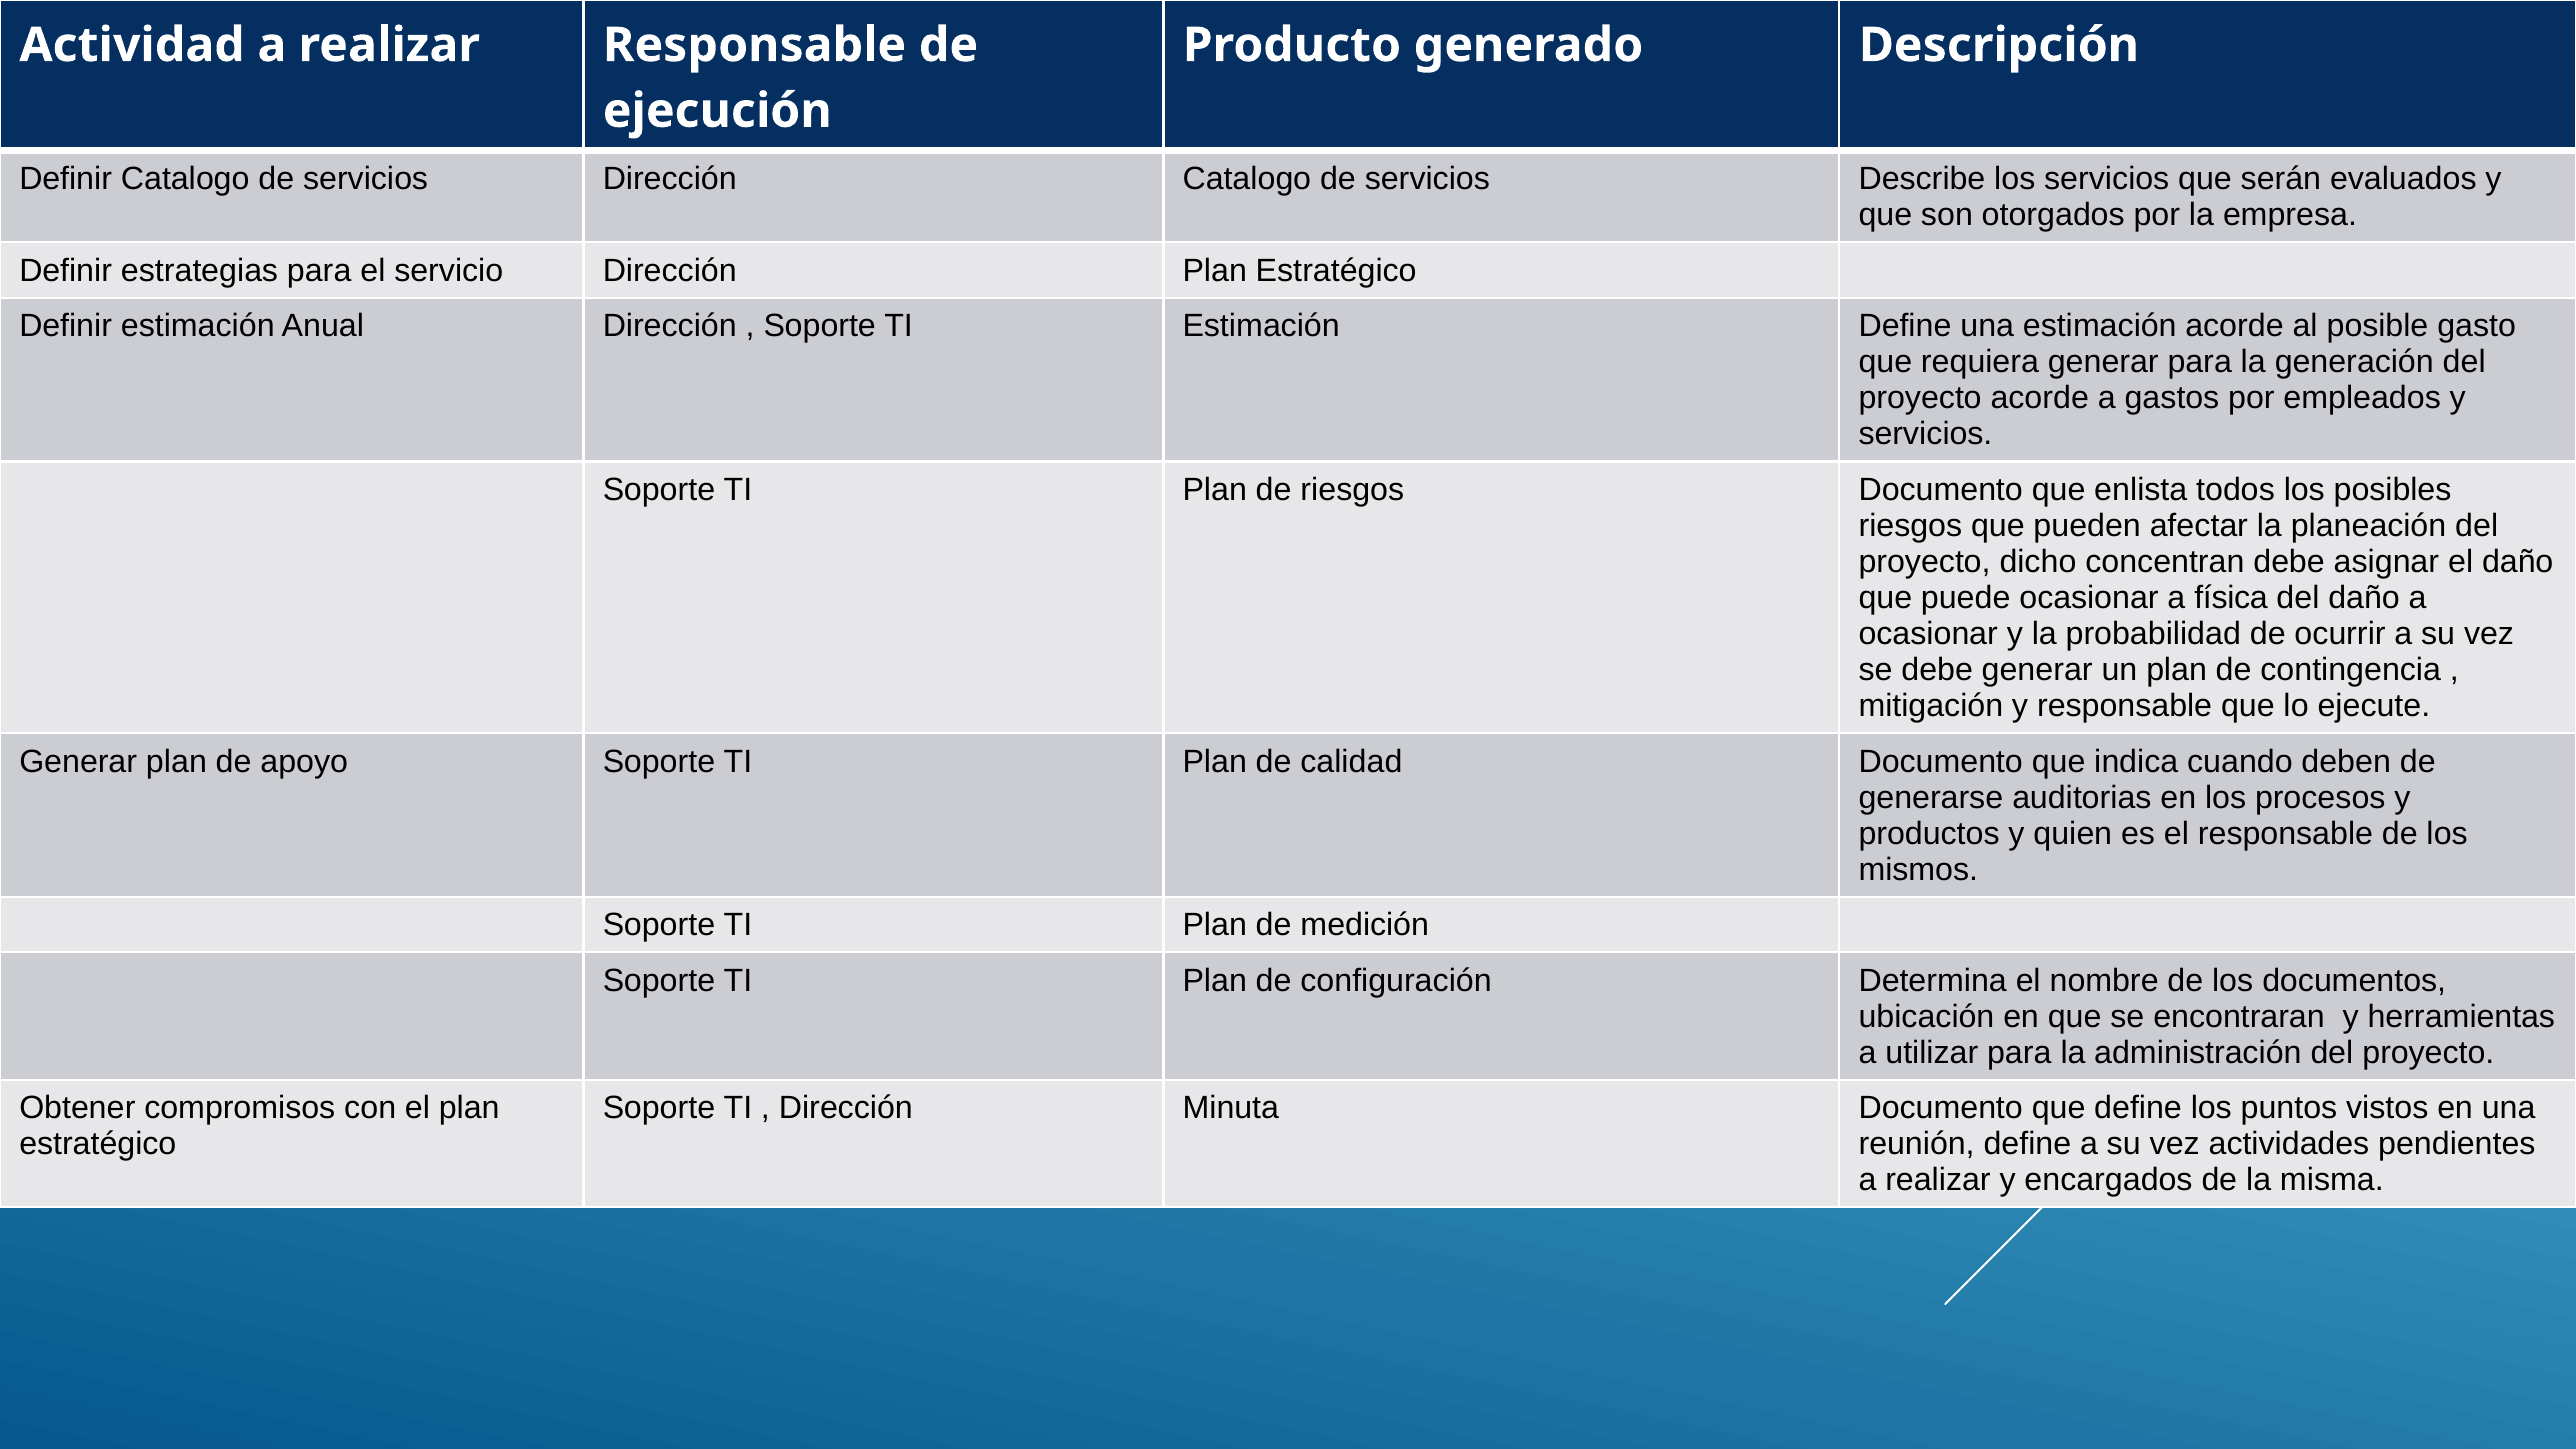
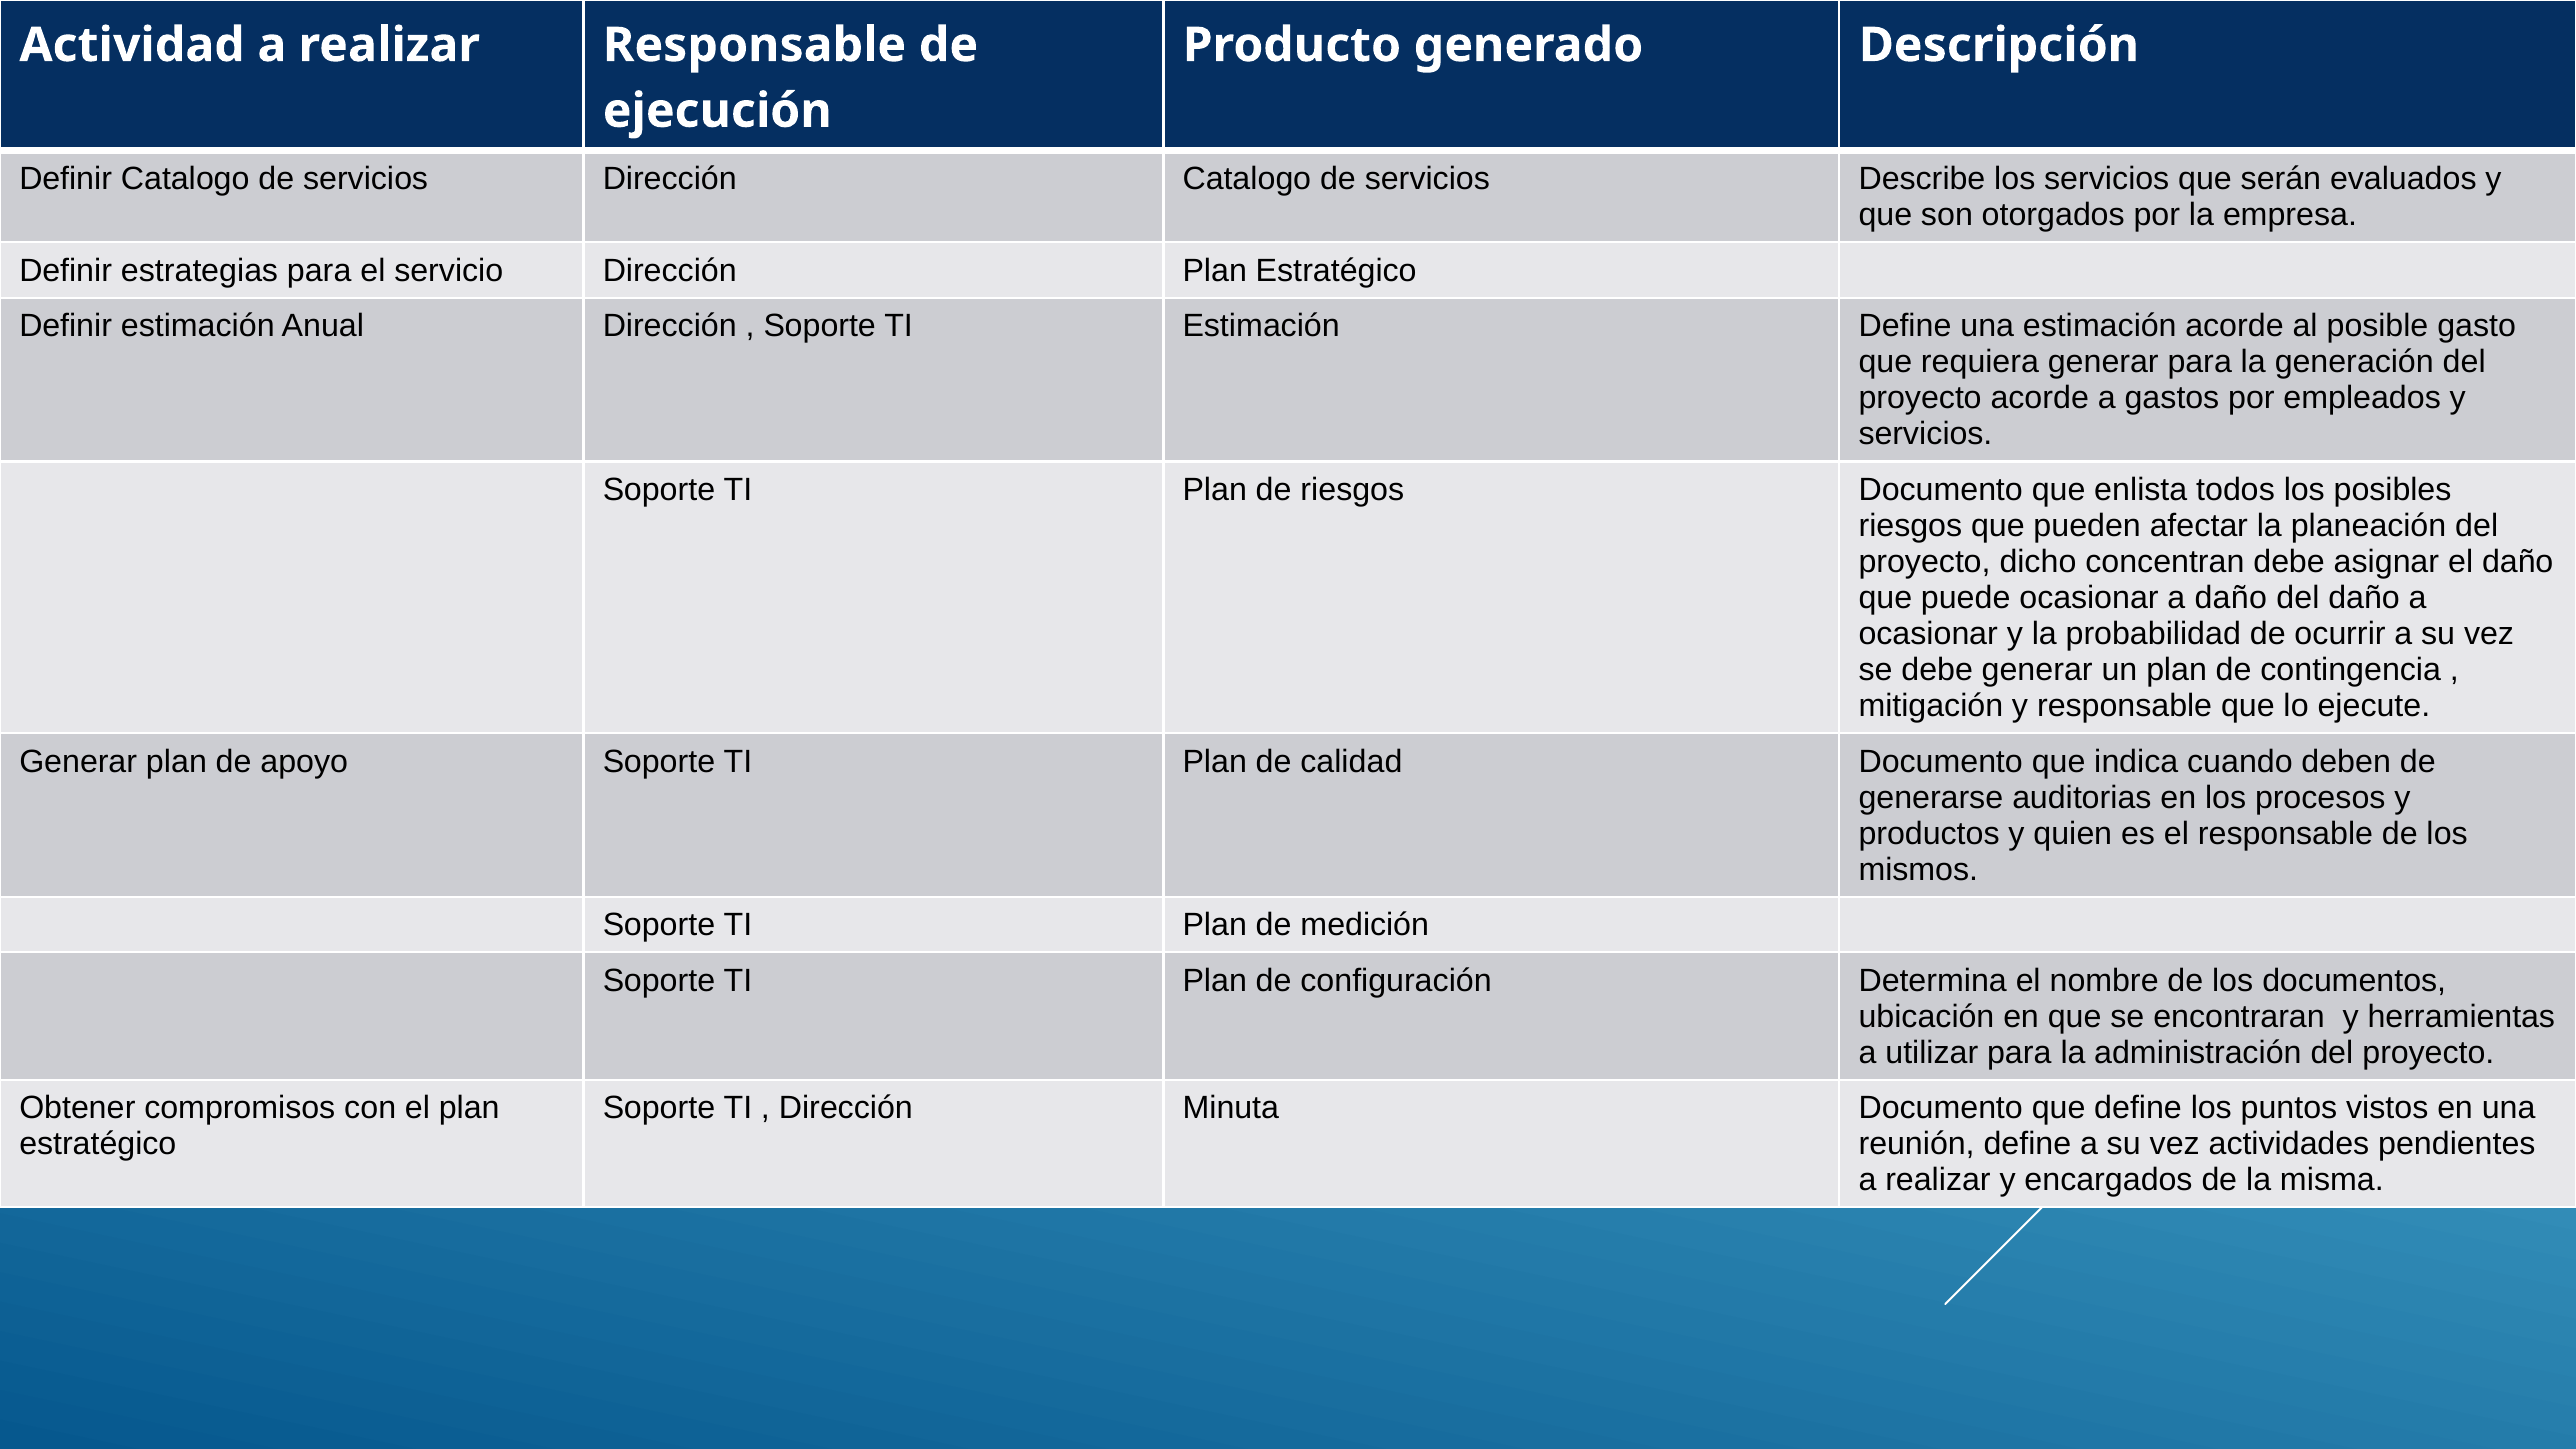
a física: física -> daño
